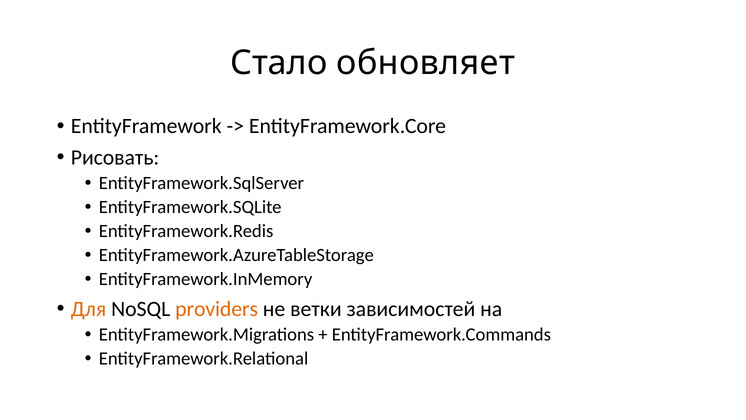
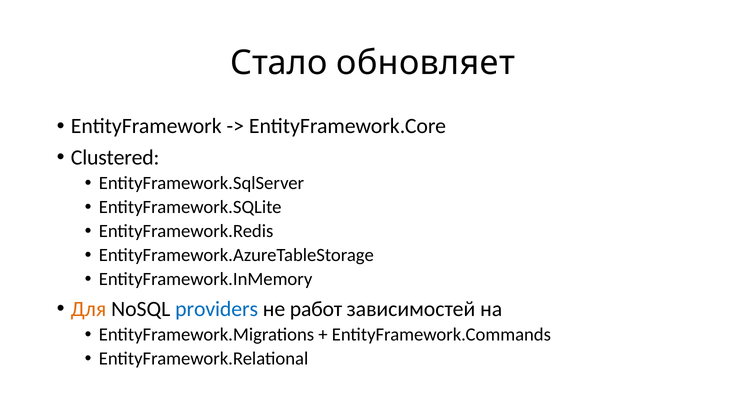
Рисовать: Рисовать -> Clustered
providers colour: orange -> blue
ветки: ветки -> работ
